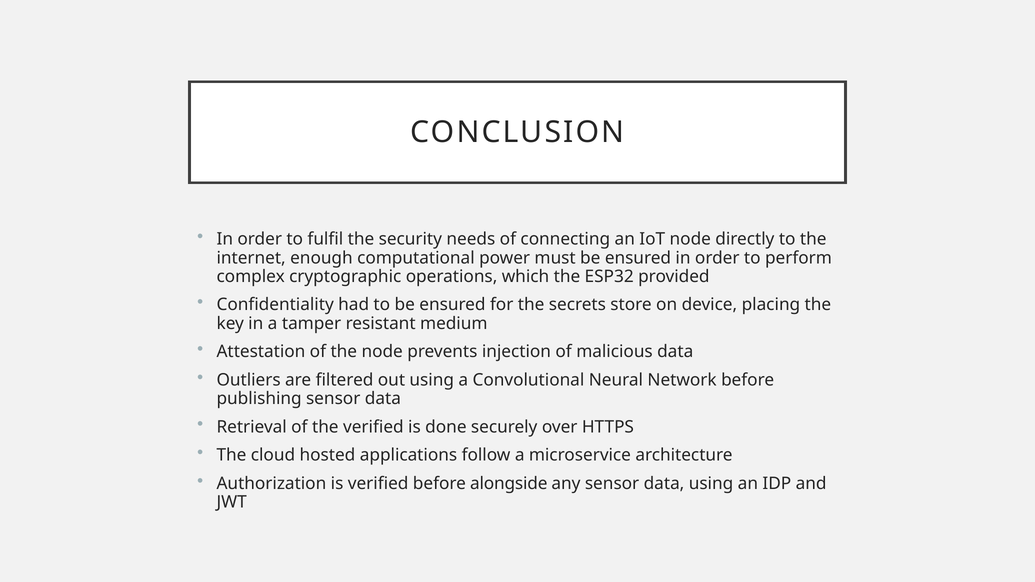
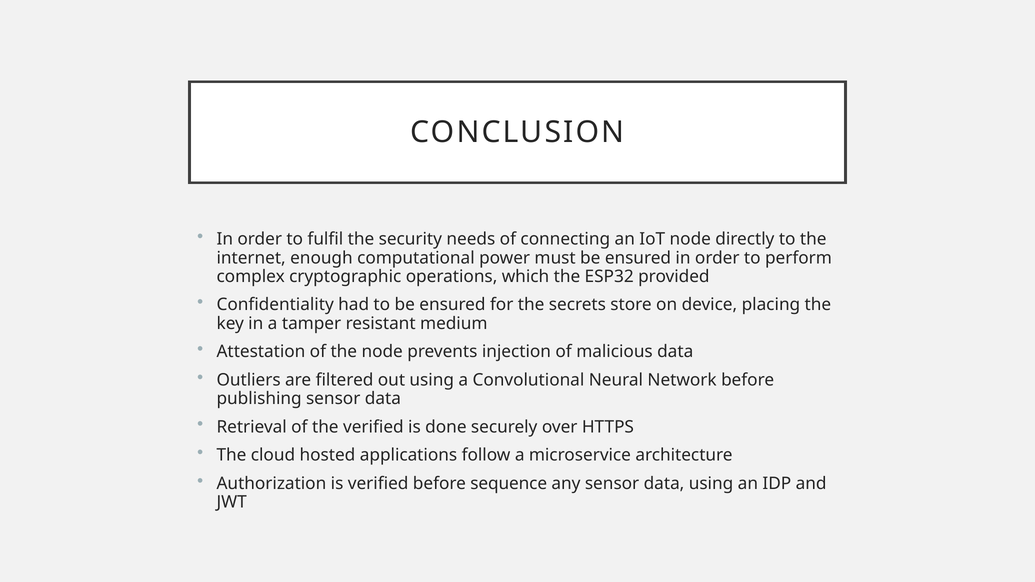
alongside: alongside -> sequence
